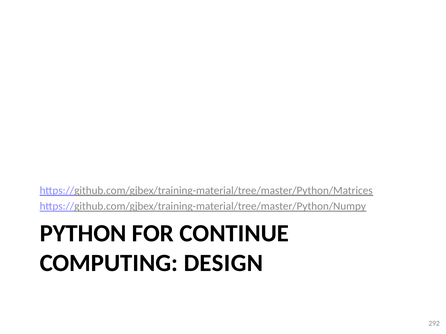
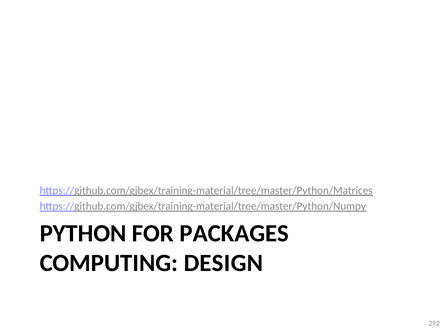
CONTINUE: CONTINUE -> PACKAGES
